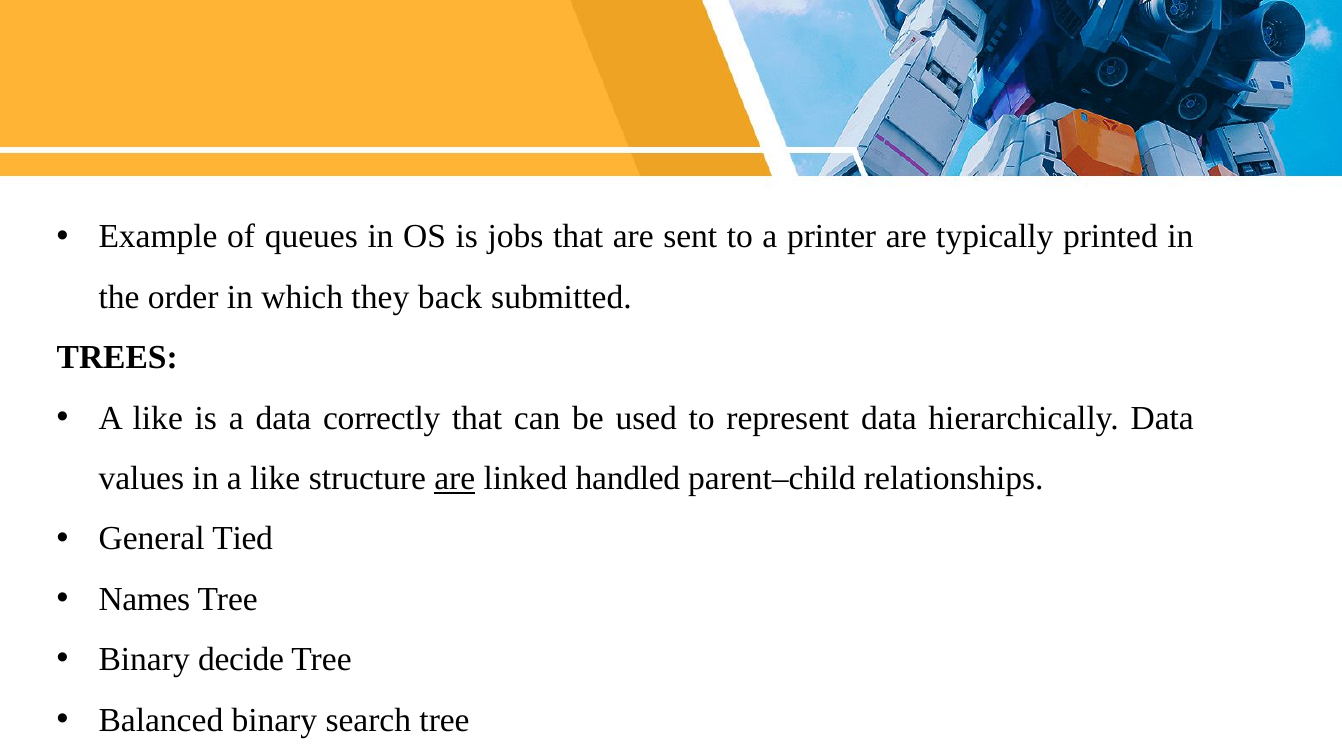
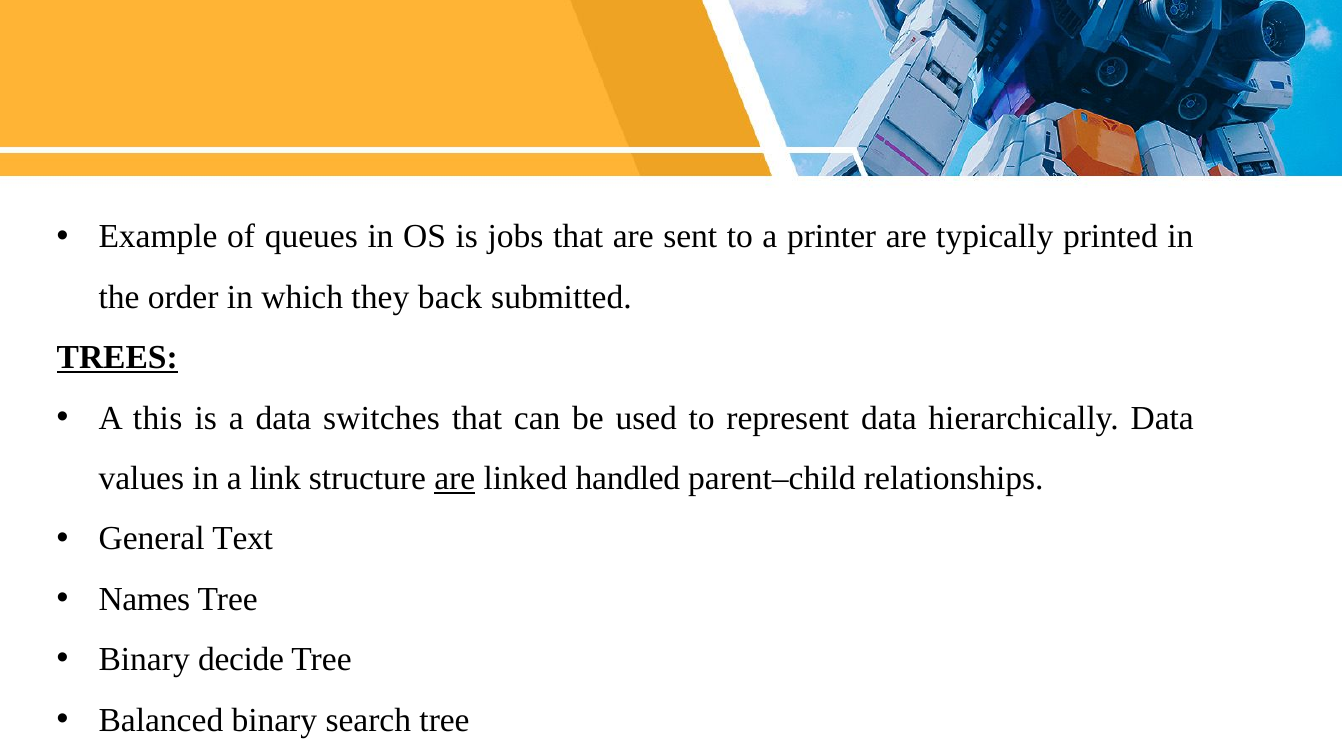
TREES underline: none -> present
like at (158, 418): like -> this
correctly: correctly -> switches
in a like: like -> link
Tied: Tied -> Text
